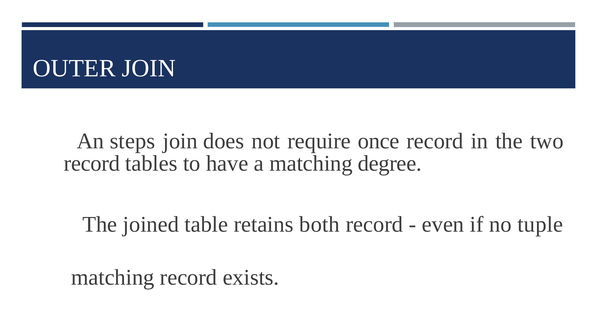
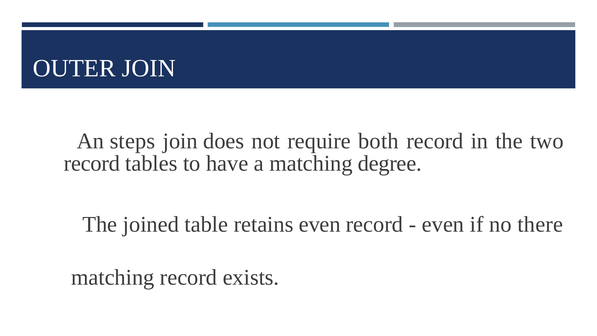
once: once -> both
retains both: both -> even
tuple: tuple -> there
